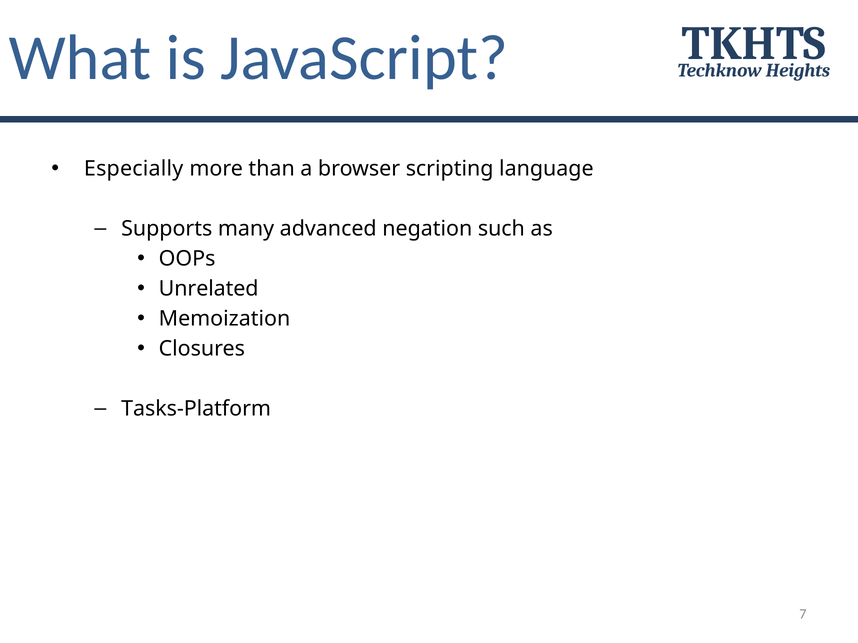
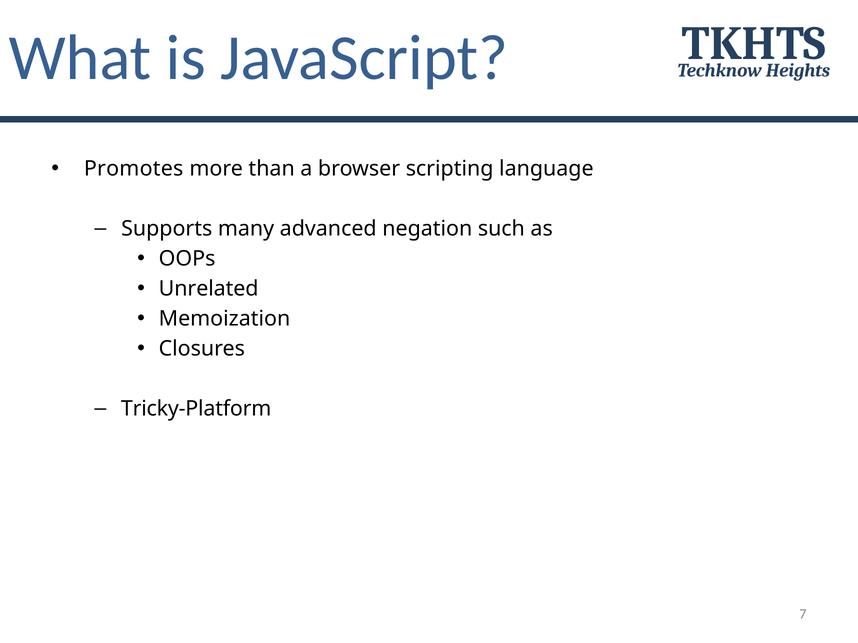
Especially: Especially -> Promotes
Tasks-Platform: Tasks-Platform -> Tricky-Platform
